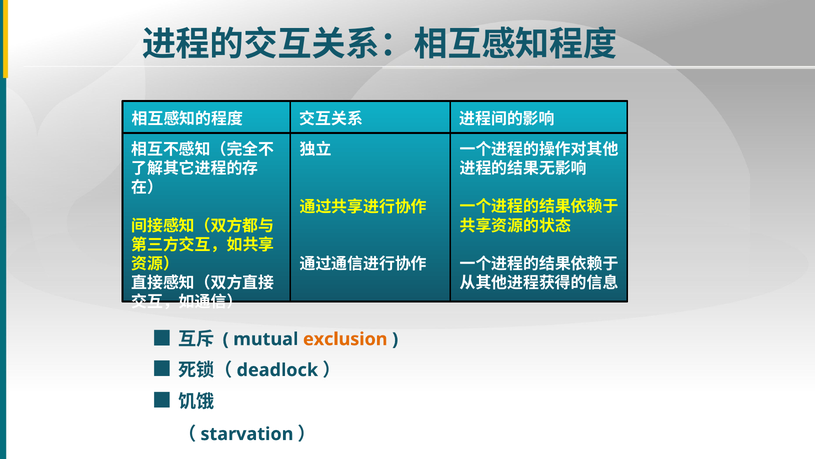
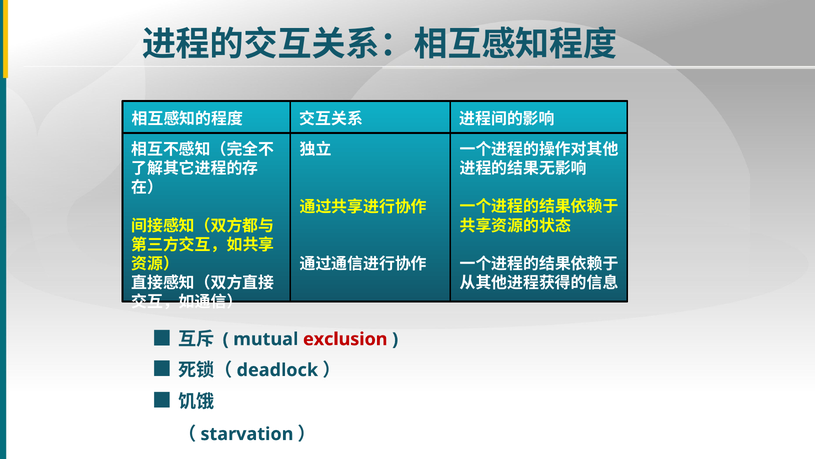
exclusion colour: orange -> red
